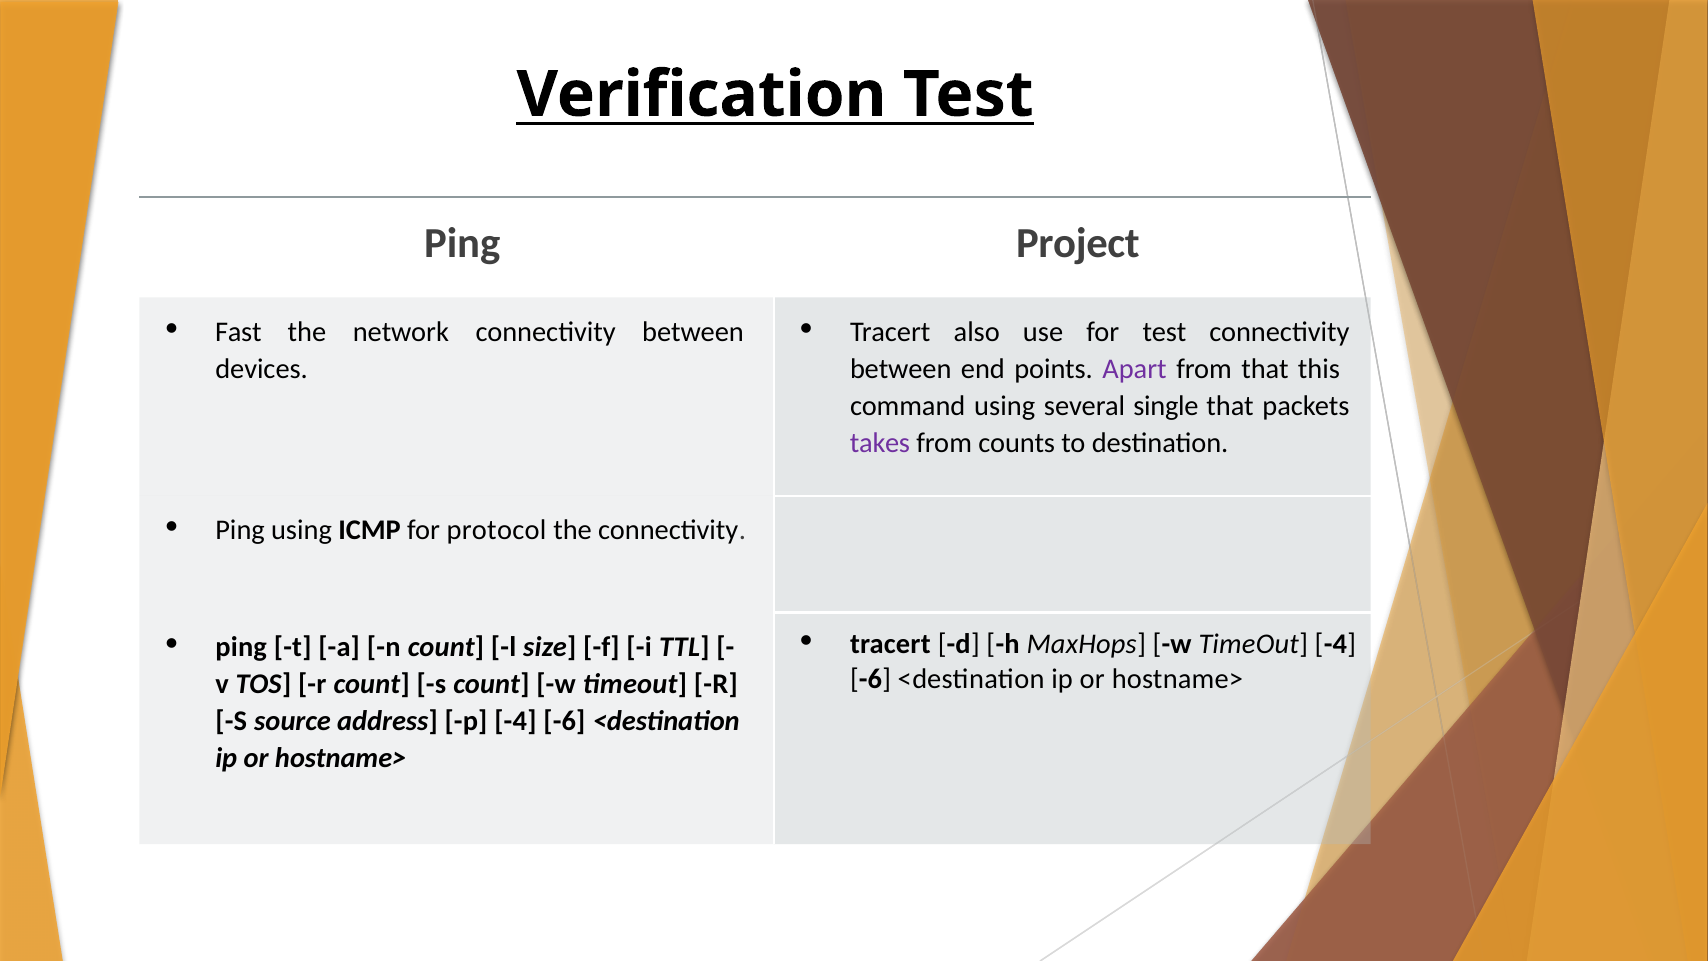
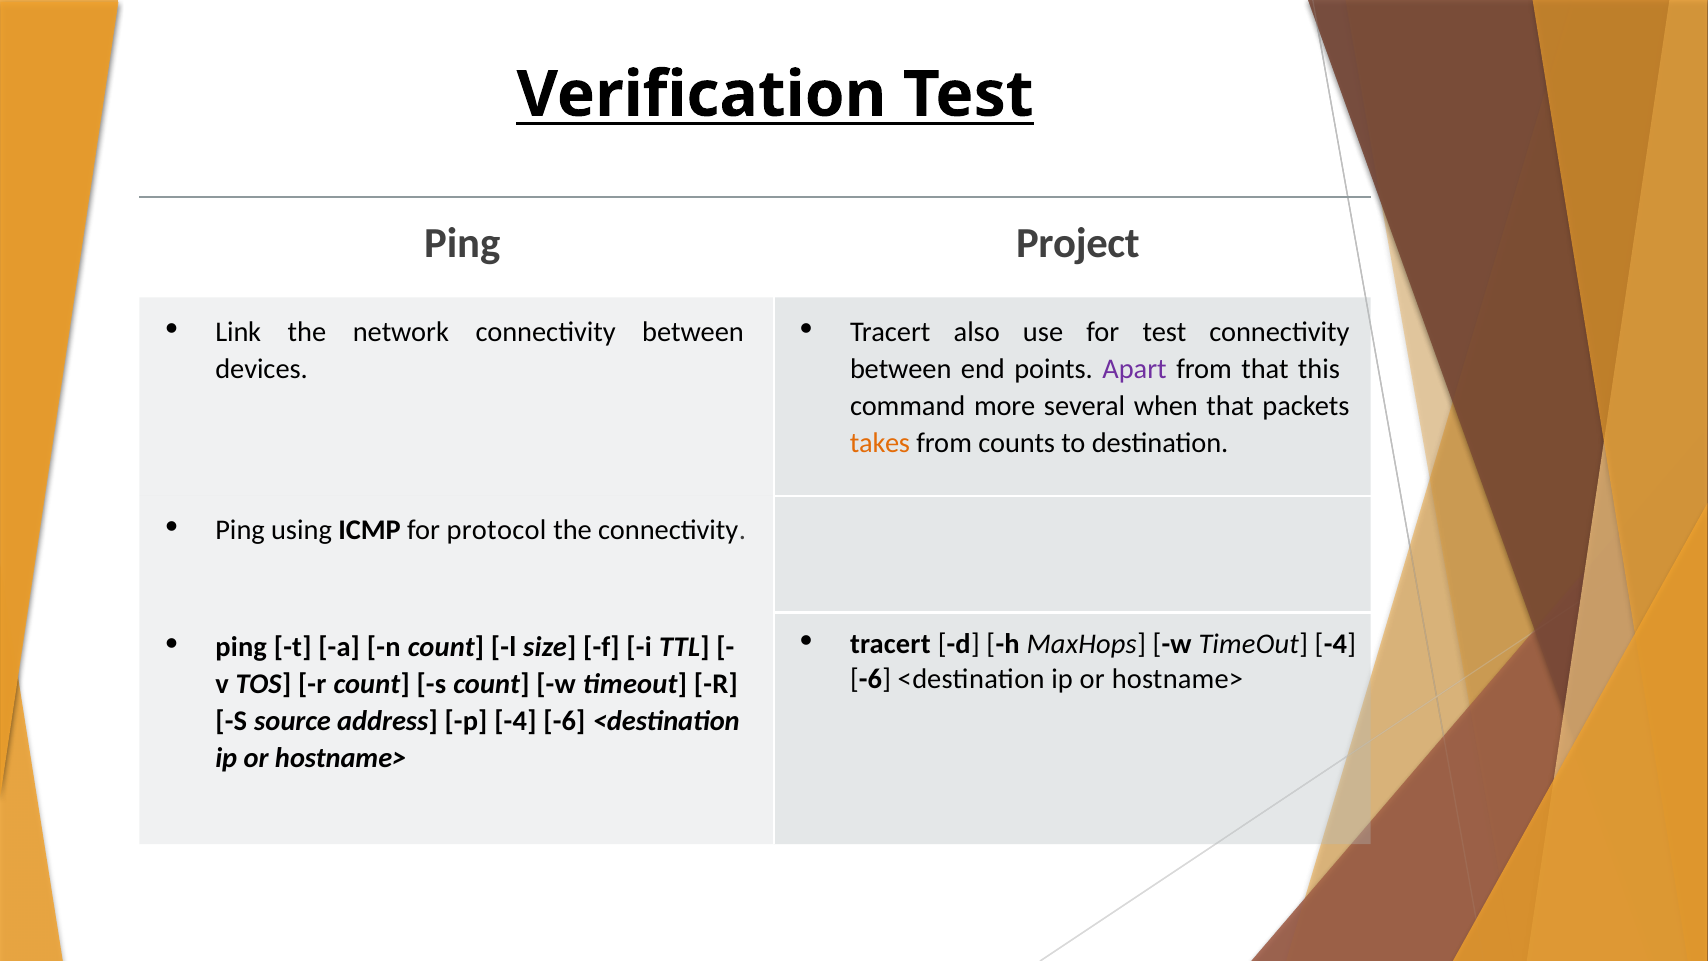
Fast: Fast -> Link
command using: using -> more
single: single -> when
takes colour: purple -> orange
